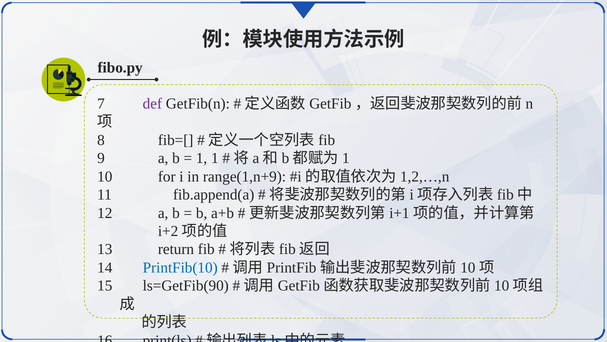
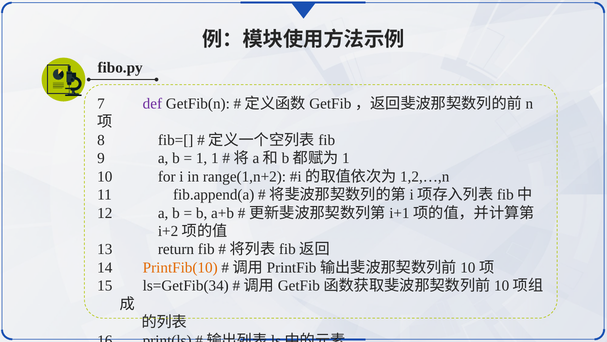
range(1,n+9: range(1,n+9 -> range(1,n+2
PrintFib(10 colour: blue -> orange
ls=GetFib(90: ls=GetFib(90 -> ls=GetFib(34
